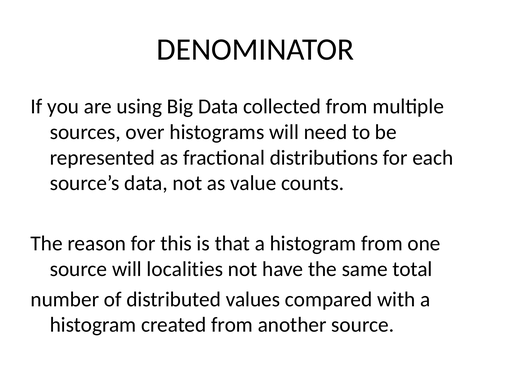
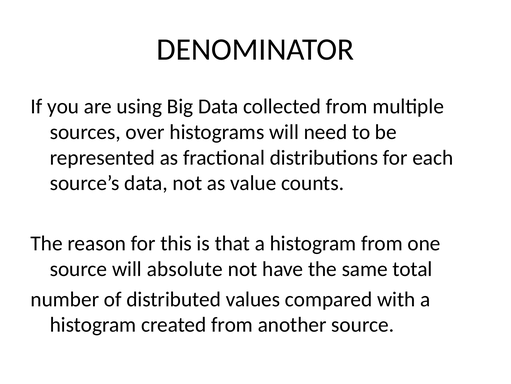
localities: localities -> absolute
